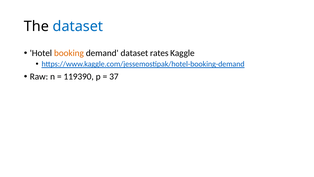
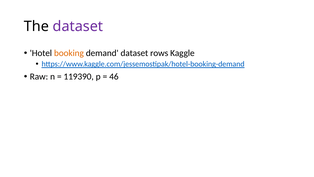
dataset at (78, 26) colour: blue -> purple
rates: rates -> rows
37: 37 -> 46
